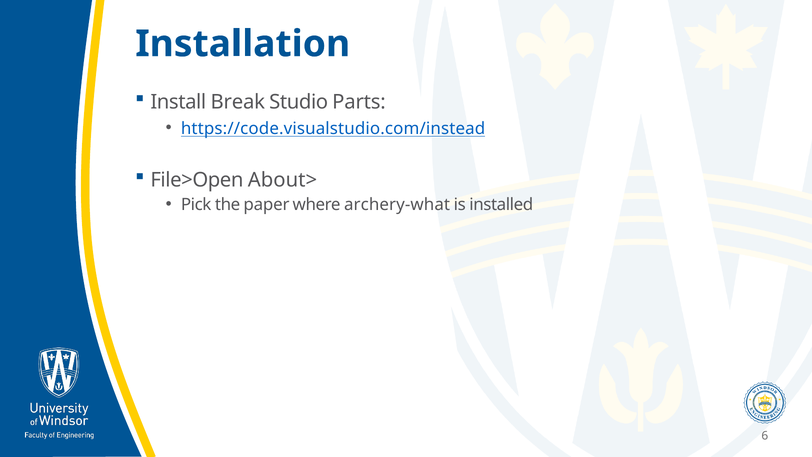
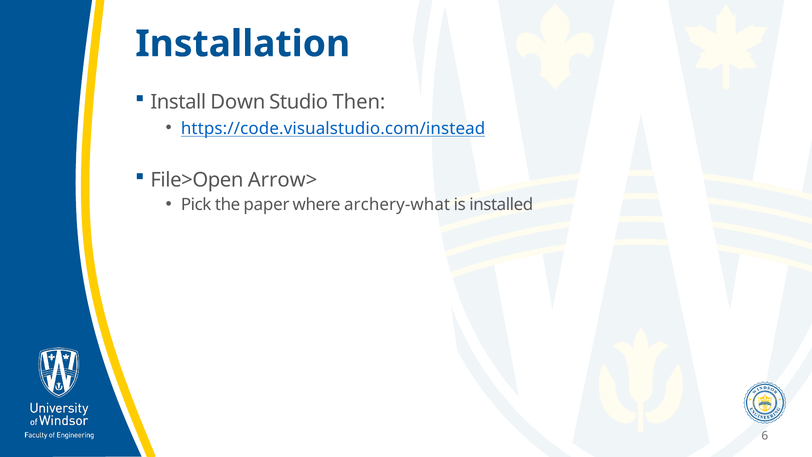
Break: Break -> Down
Parts: Parts -> Then
About>: About> -> Arrow>
